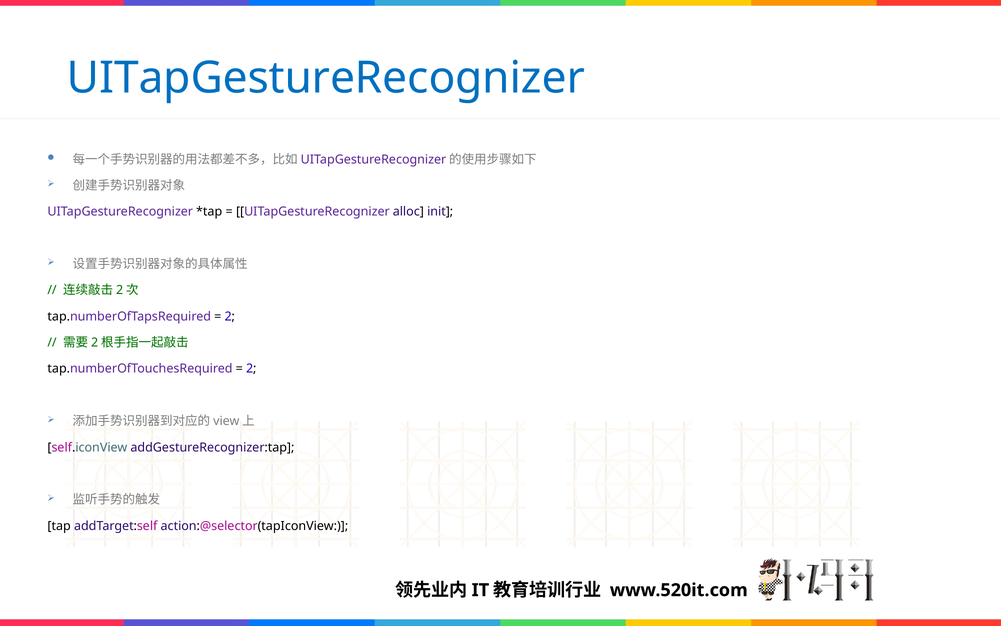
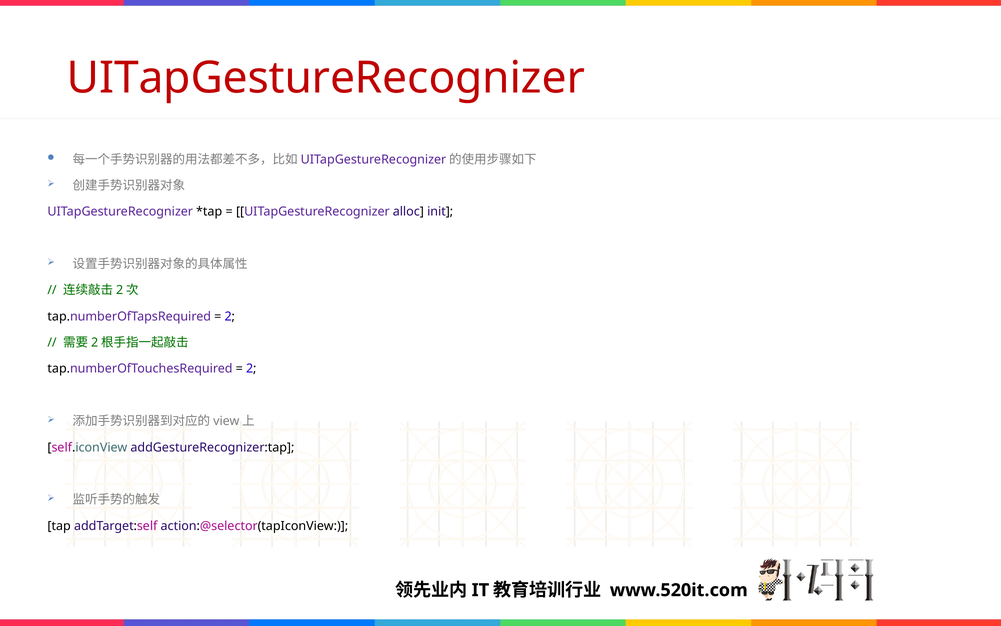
UITapGestureRecognizer at (326, 78) colour: blue -> red
